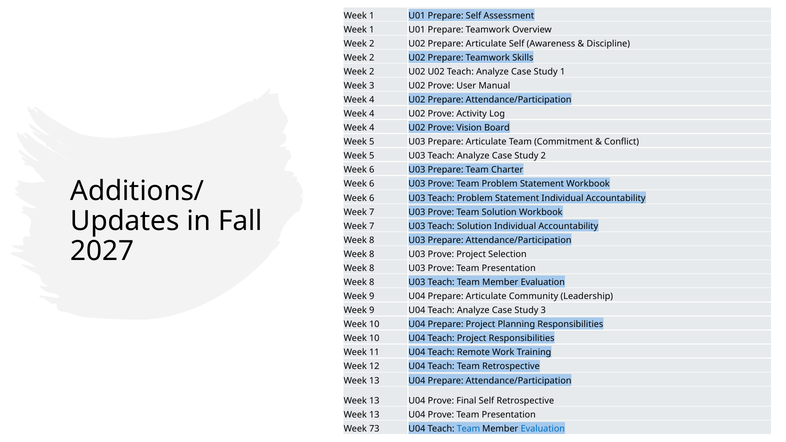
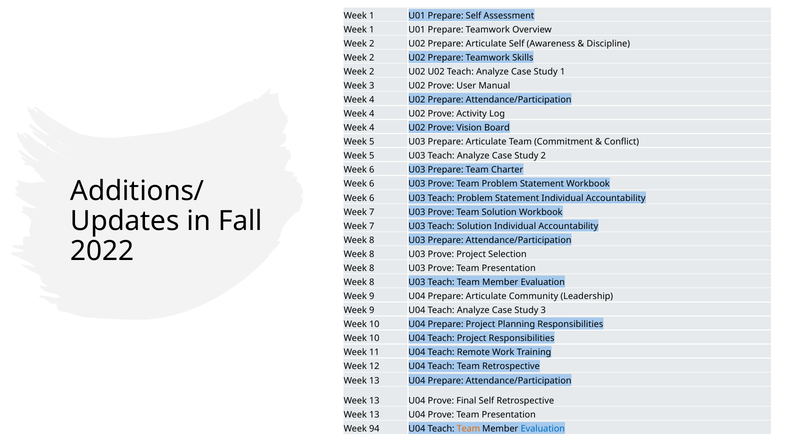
2027: 2027 -> 2022
73: 73 -> 94
Team at (468, 429) colour: blue -> orange
